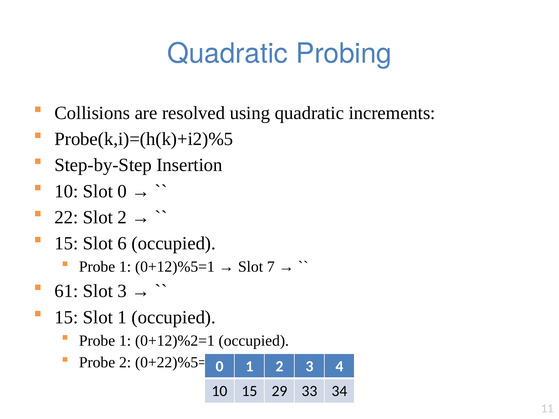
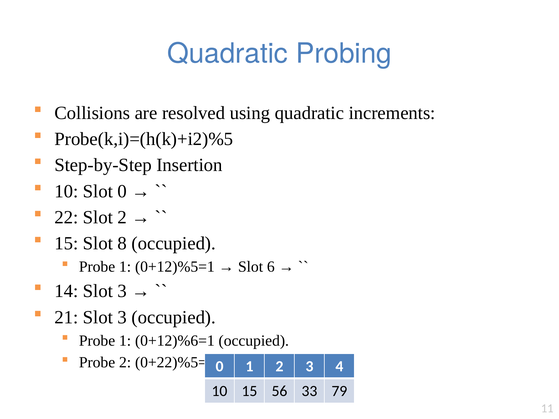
6: 6 -> 8
7: 7 -> 6
61: 61 -> 14
15 at (66, 317): 15 -> 21
1 at (122, 317): 1 -> 3
0+12)%2=1: 0+12)%2=1 -> 0+12)%6=1
29: 29 -> 56
34: 34 -> 79
